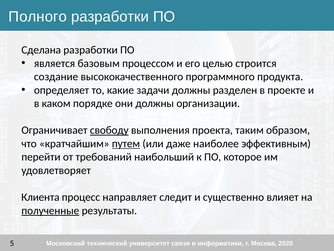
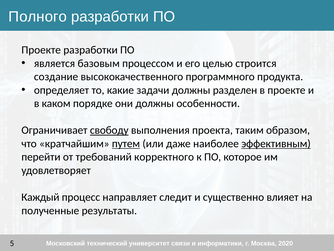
Сделана at (41, 50): Сделана -> Проекте
организации: организации -> особенности
эффективным underline: none -> present
наибольший: наибольший -> корректного
Клиента: Клиента -> Каждый
полученные underline: present -> none
